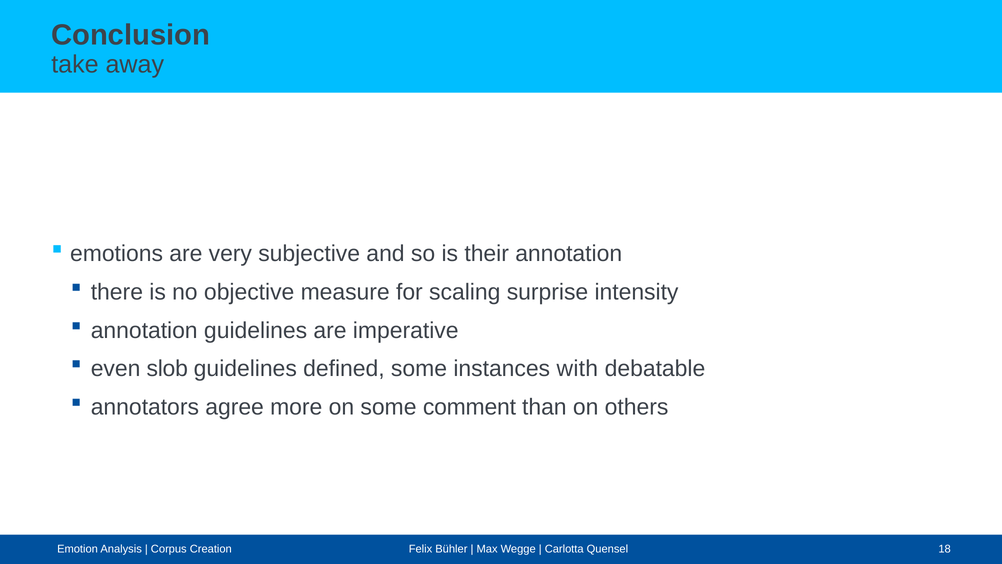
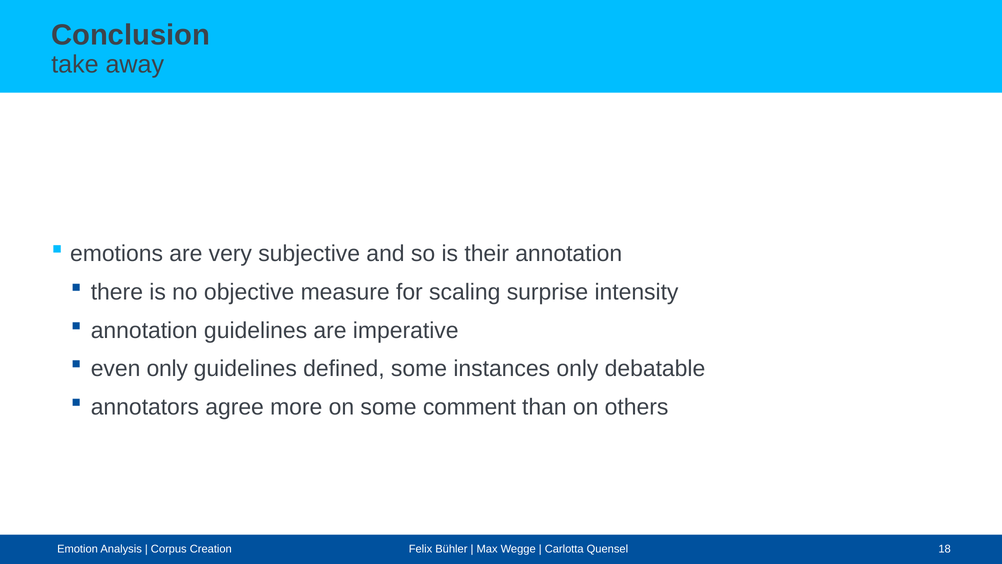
even slob: slob -> only
instances with: with -> only
